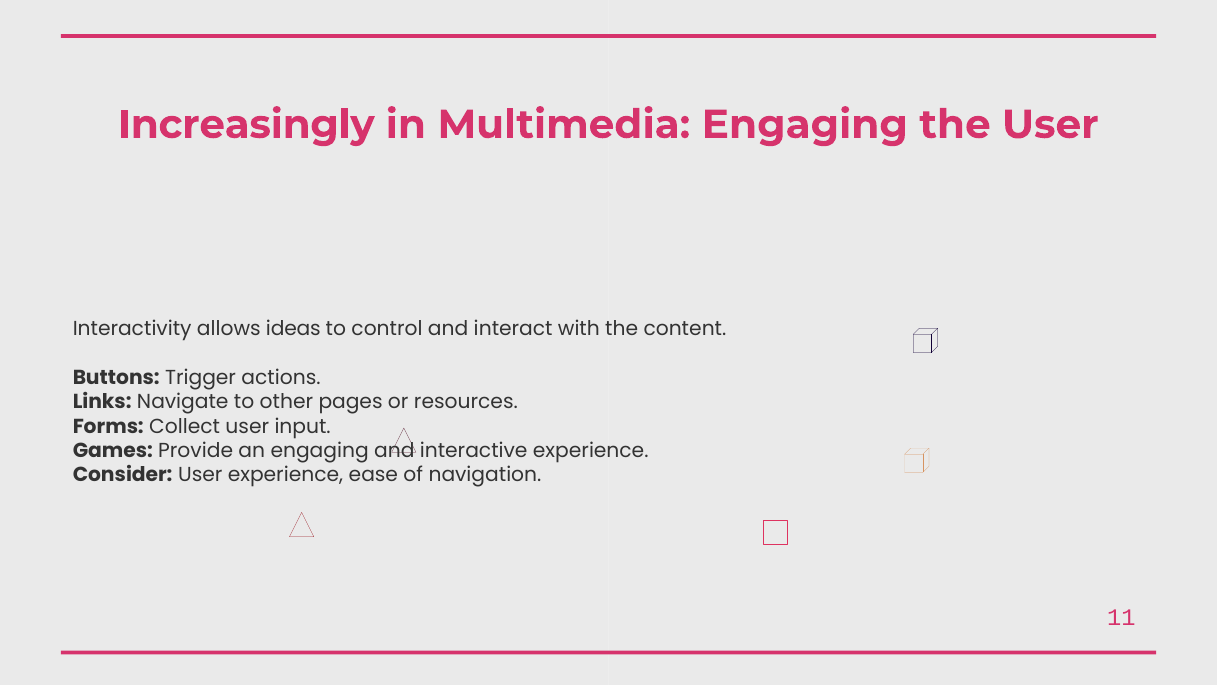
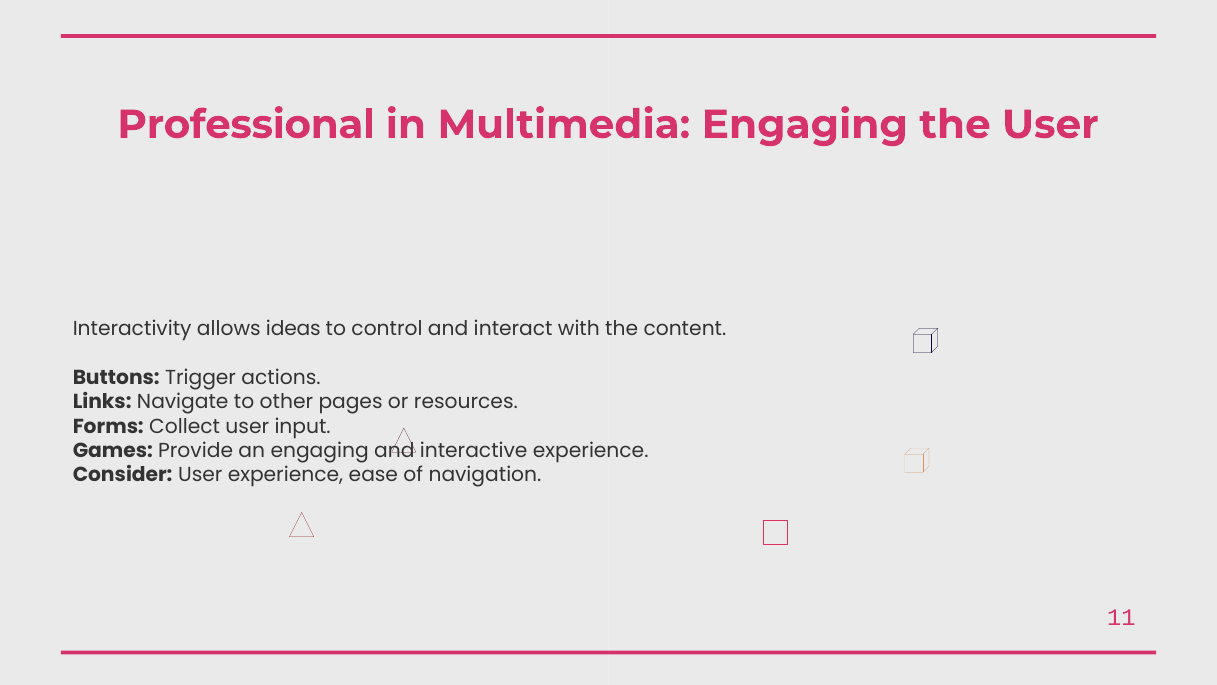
Increasingly: Increasingly -> Professional
